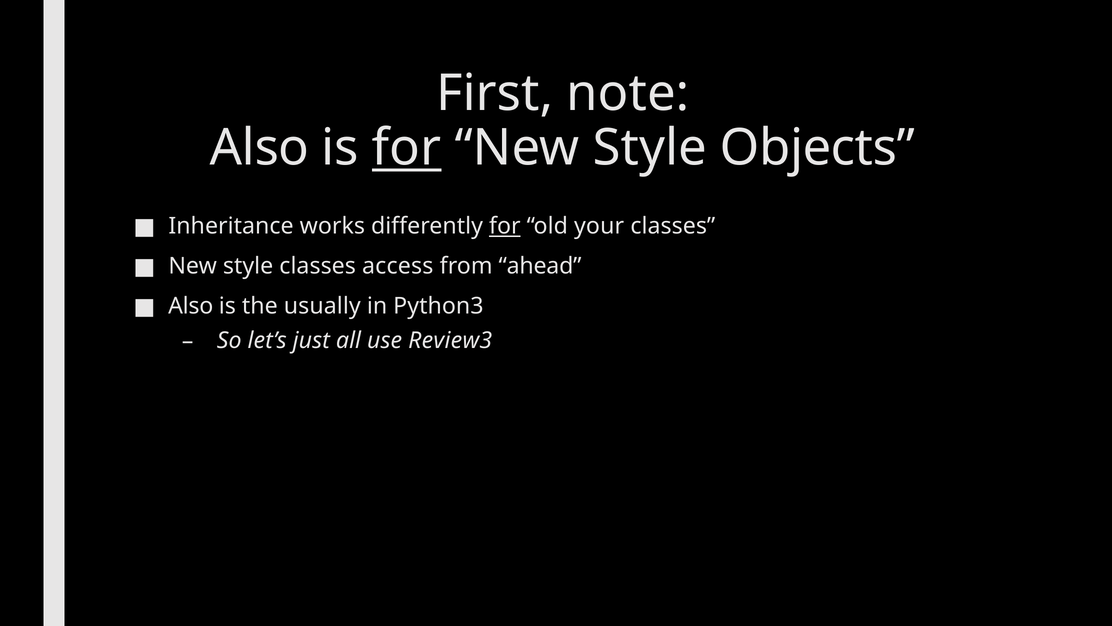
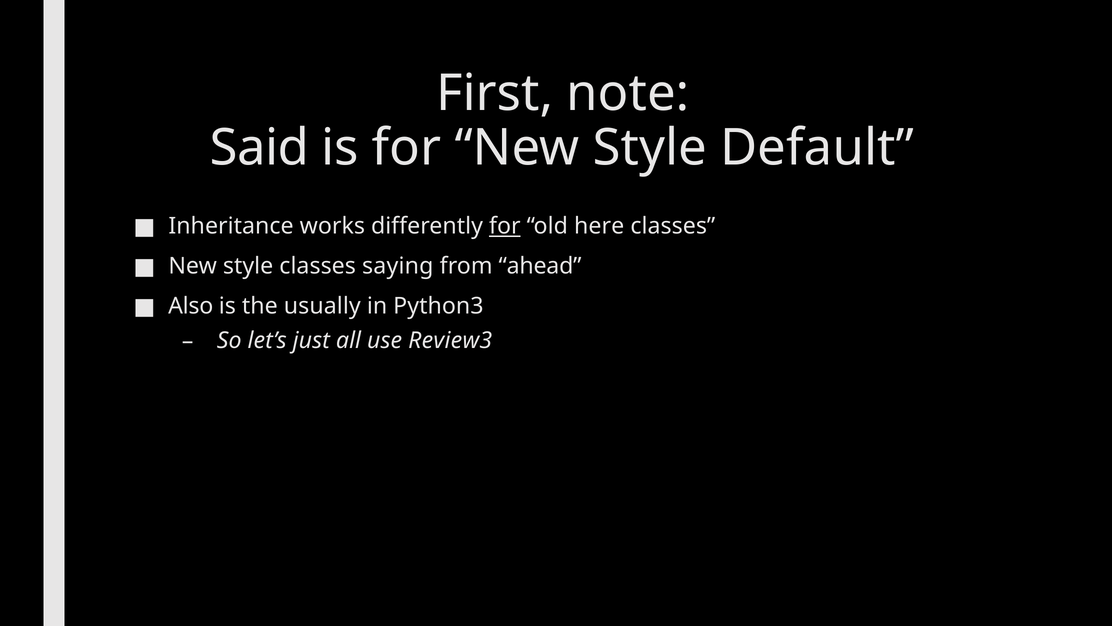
Also at (260, 148): Also -> Said
for at (407, 148) underline: present -> none
Objects: Objects -> Default
your: your -> here
access: access -> saying
